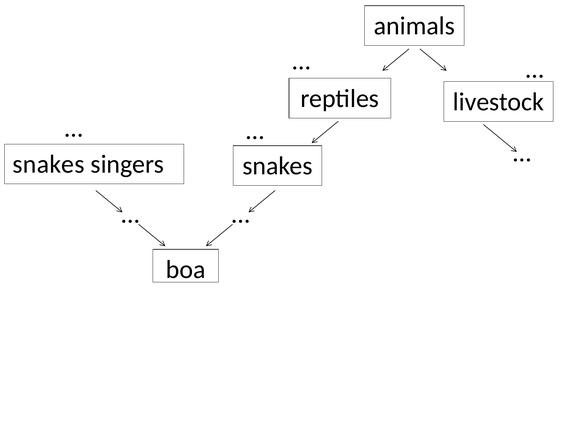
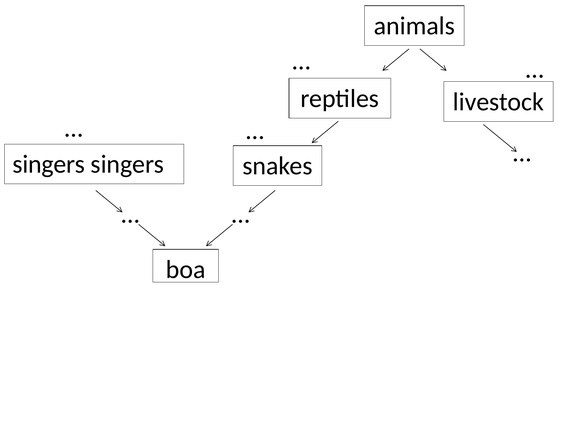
snakes at (49, 164): snakes -> singers
